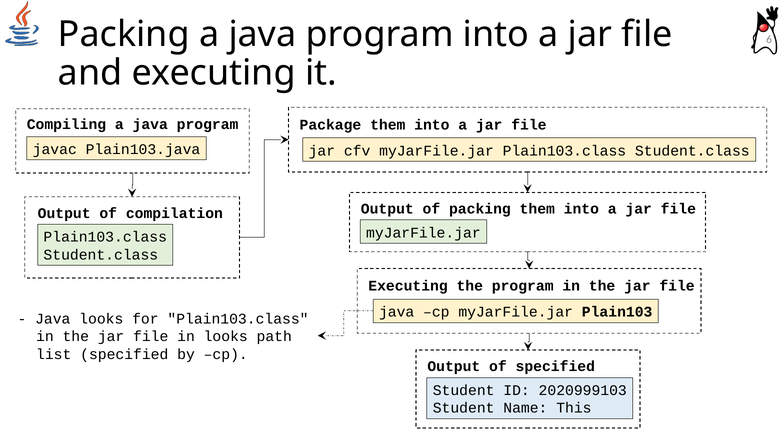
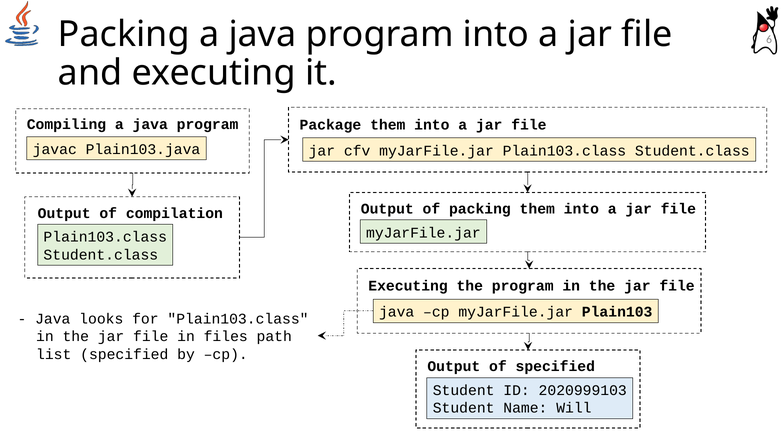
in looks: looks -> files
This: This -> Will
